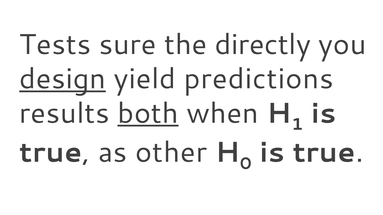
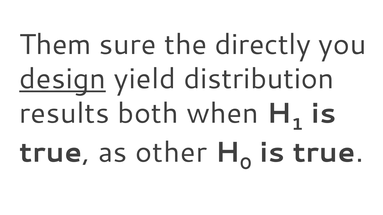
Tests: Tests -> Them
predictions: predictions -> distribution
both underline: present -> none
